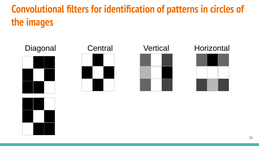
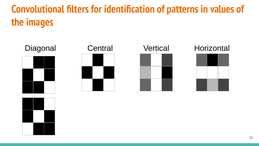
circles: circles -> values
